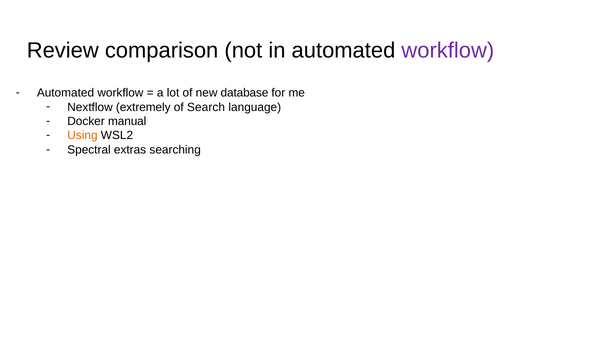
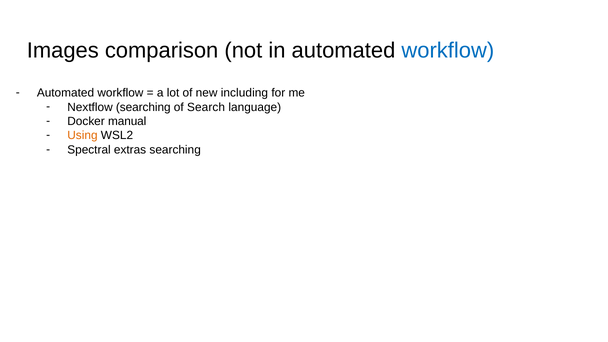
Review: Review -> Images
workflow at (448, 50) colour: purple -> blue
database: database -> including
Nextflow extremely: extremely -> searching
